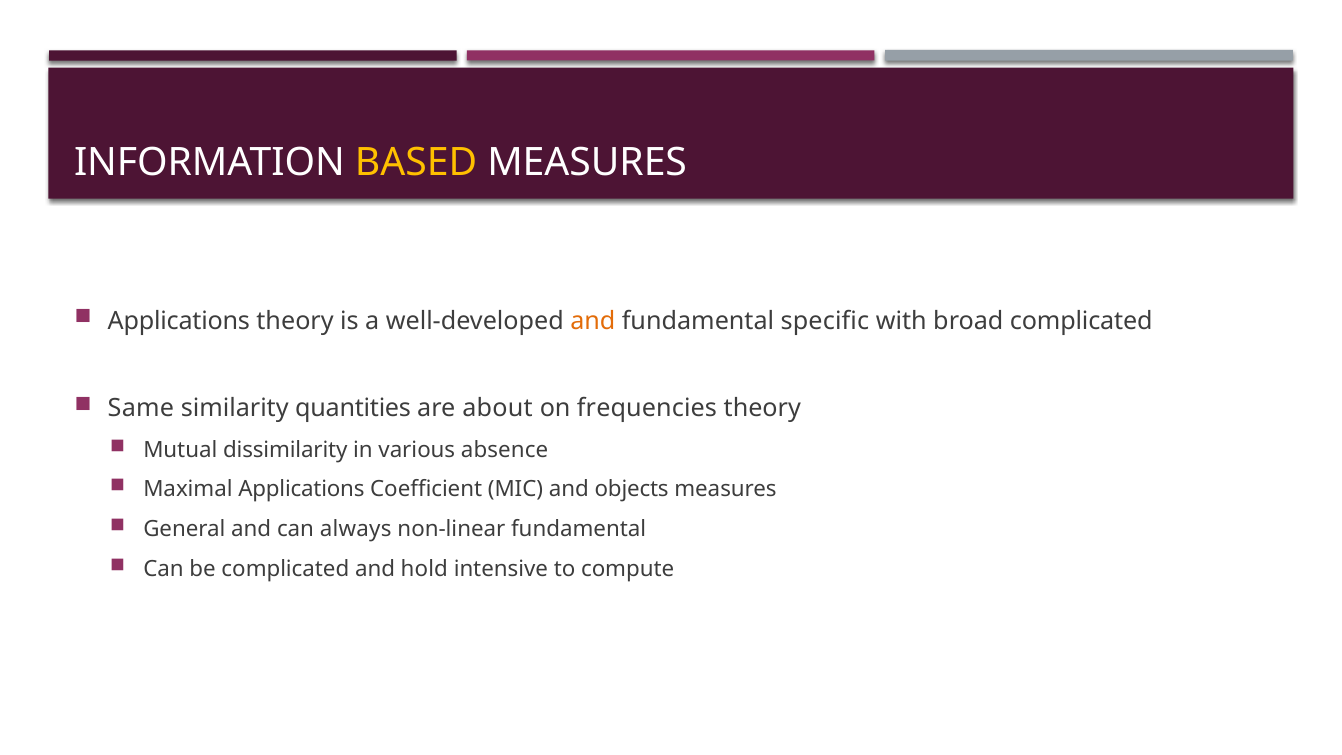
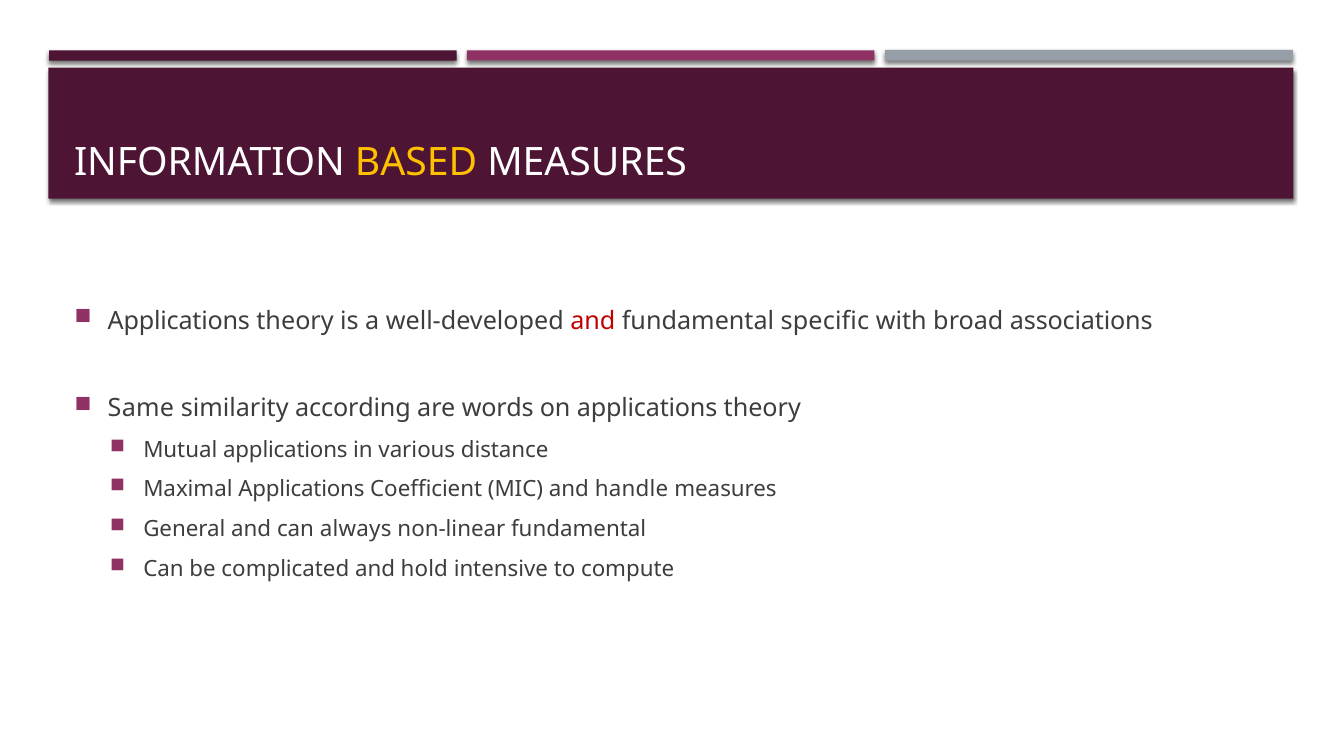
and at (593, 321) colour: orange -> red
broad complicated: complicated -> associations
quantities: quantities -> according
about: about -> words
on frequencies: frequencies -> applications
Mutual dissimilarity: dissimilarity -> applications
absence: absence -> distance
objects: objects -> handle
